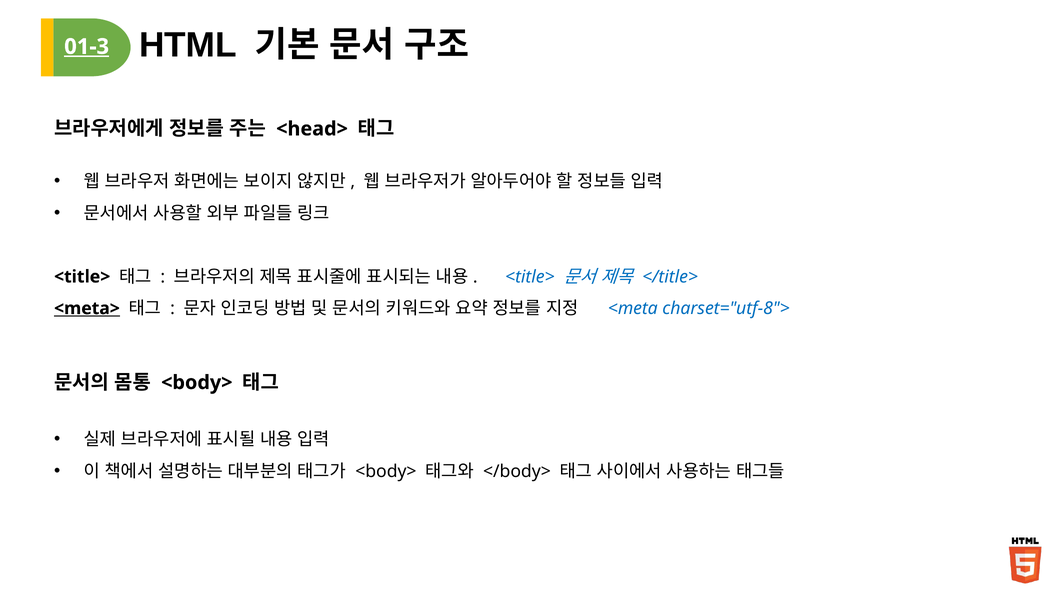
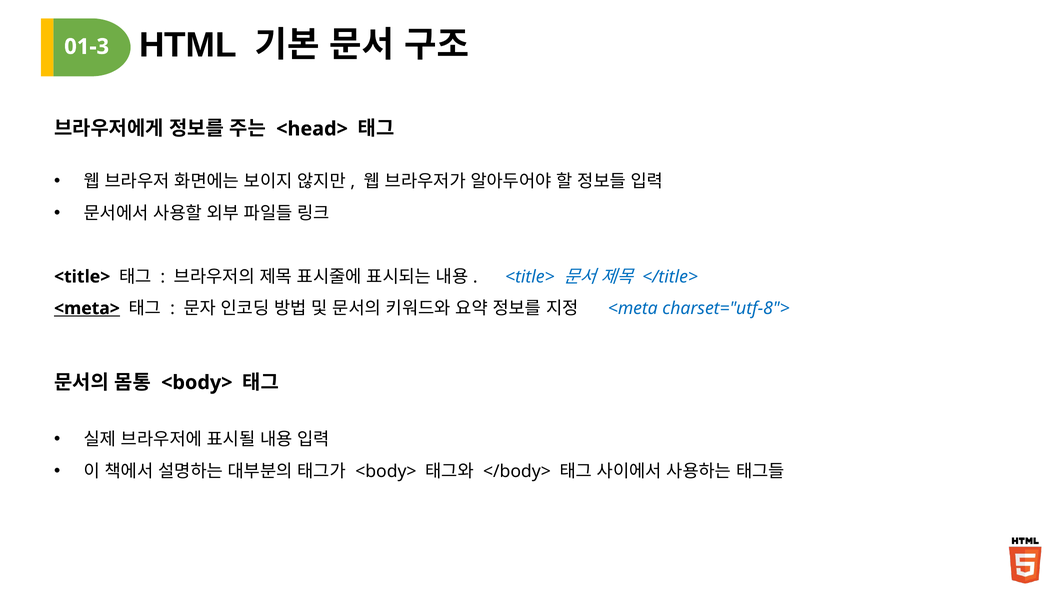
01-3 underline: present -> none
